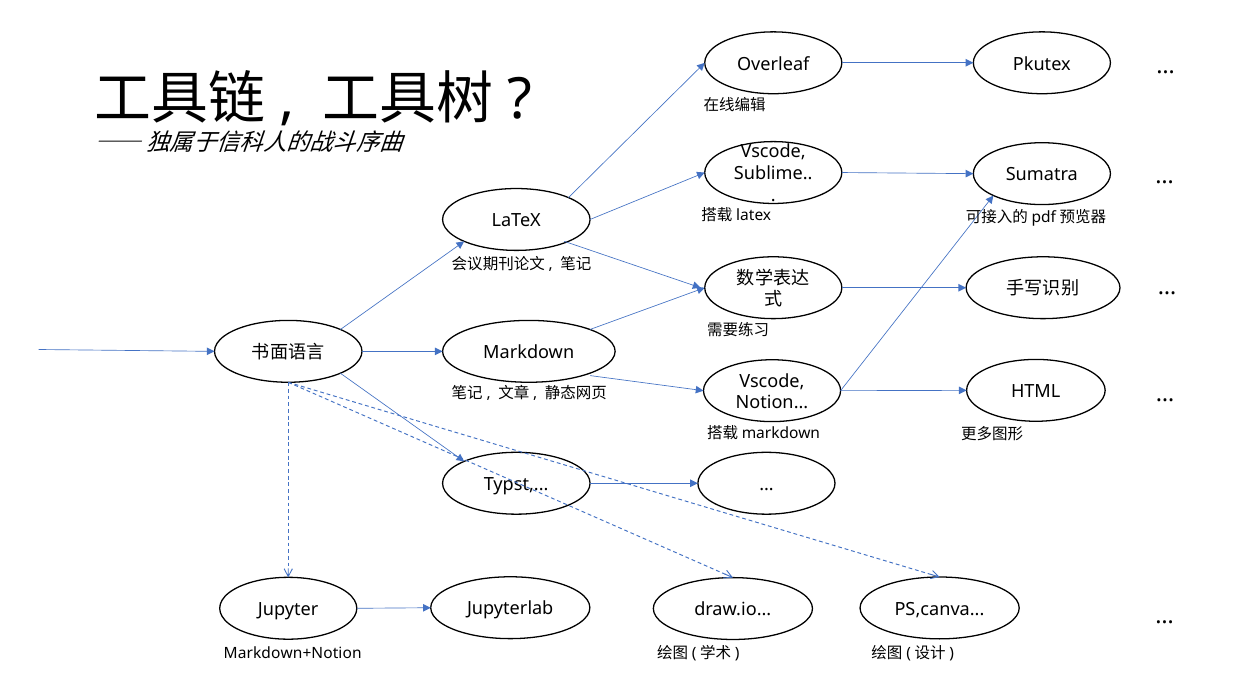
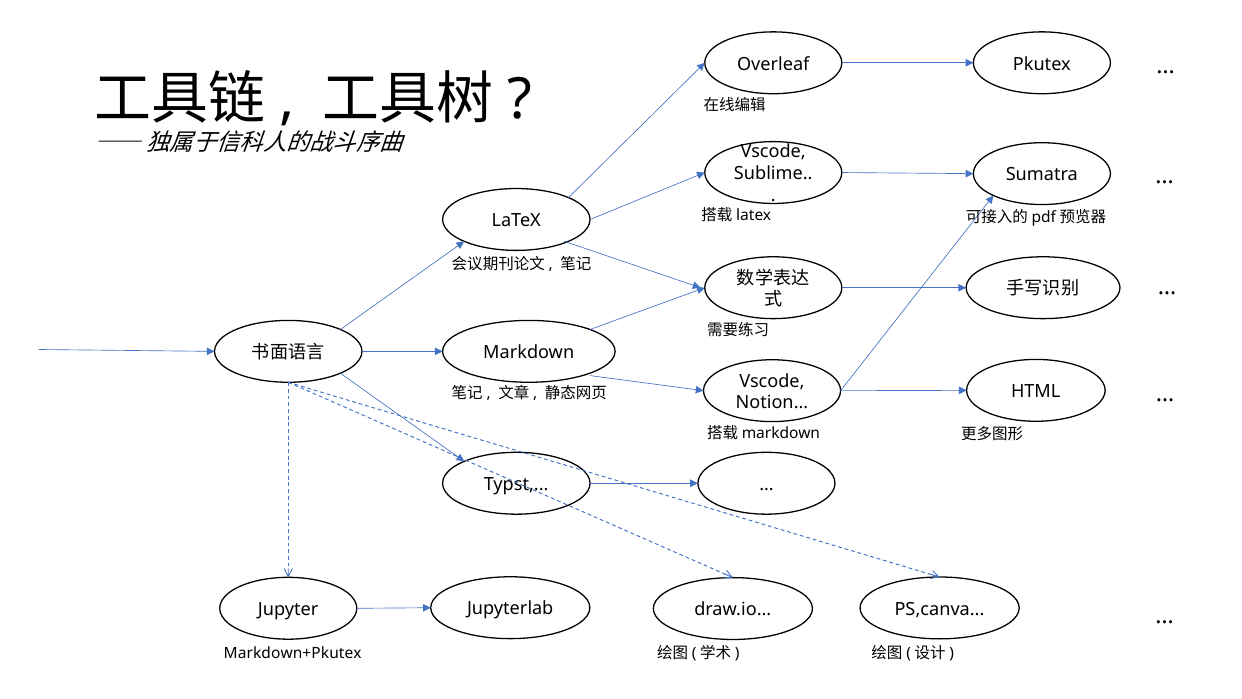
Markdown+Notion: Markdown+Notion -> Markdown+Pkutex
